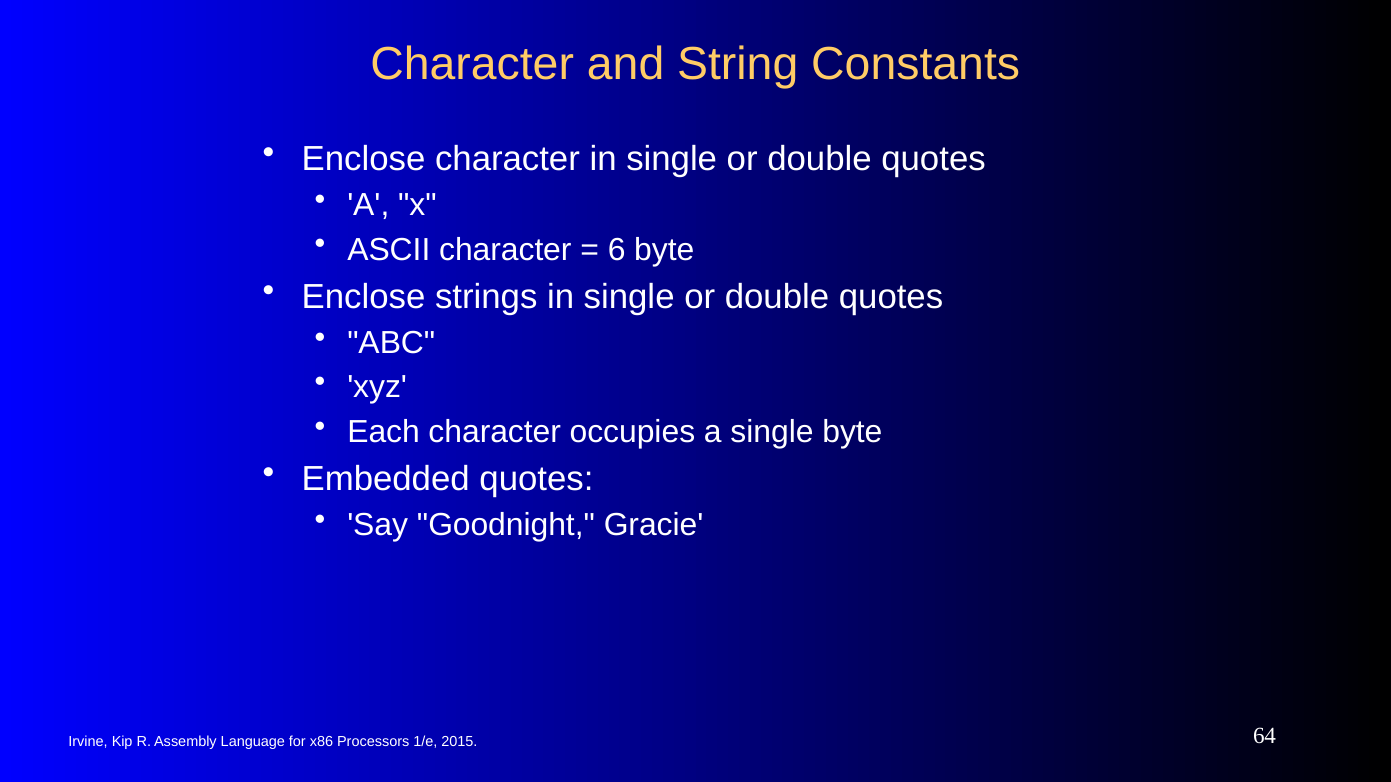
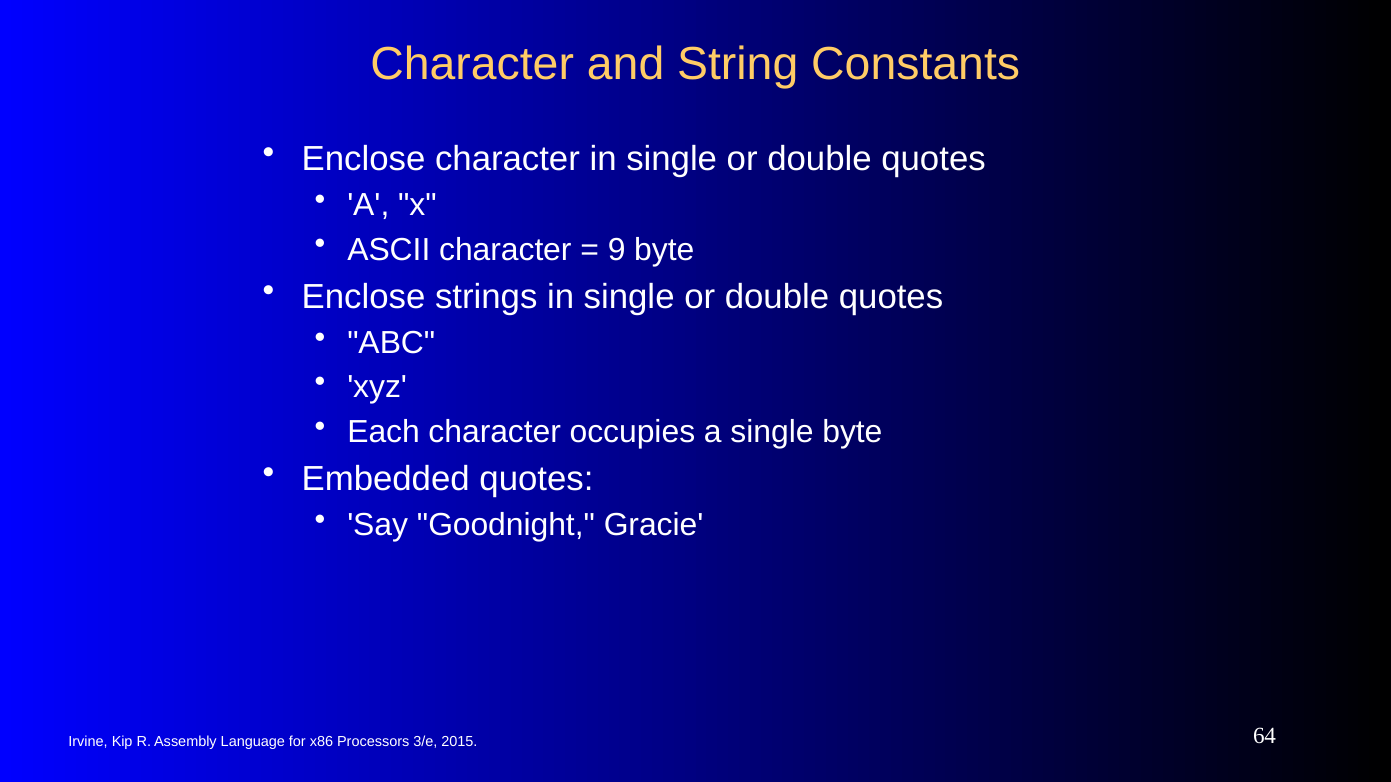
6: 6 -> 9
1/e: 1/e -> 3/e
